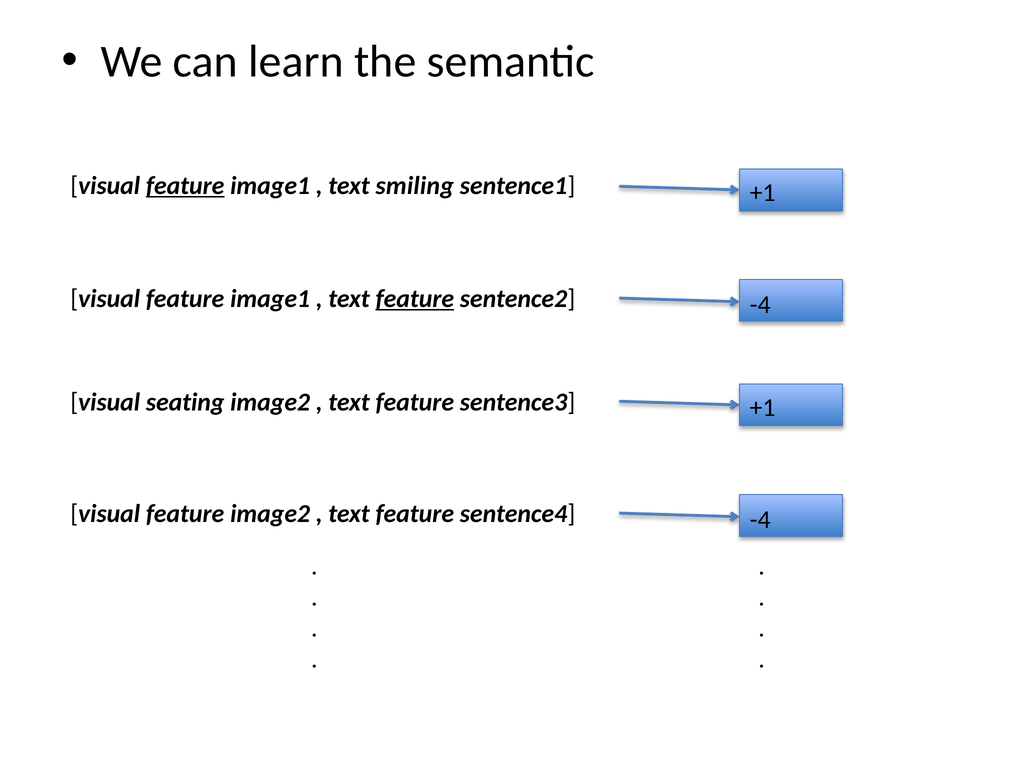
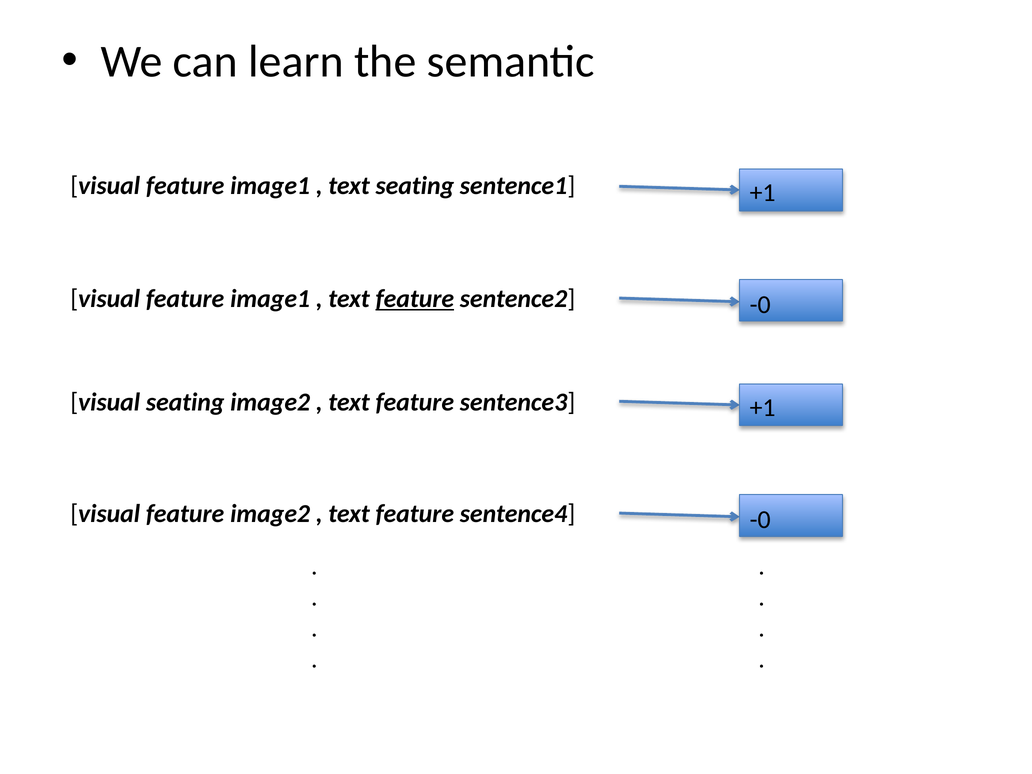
feature at (185, 186) underline: present -> none
smiling at (415, 186): smiling -> seating
-4 at (760, 305): -4 -> -0
-4 at (760, 520): -4 -> -0
